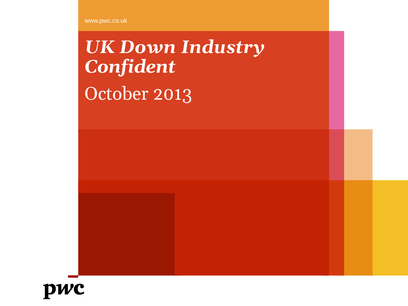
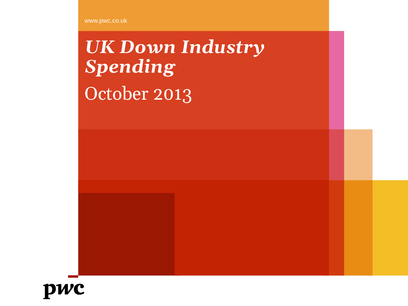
Confident: Confident -> Spending
